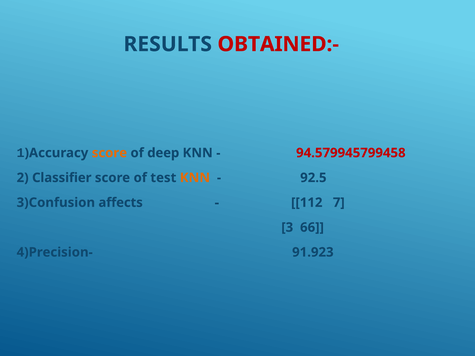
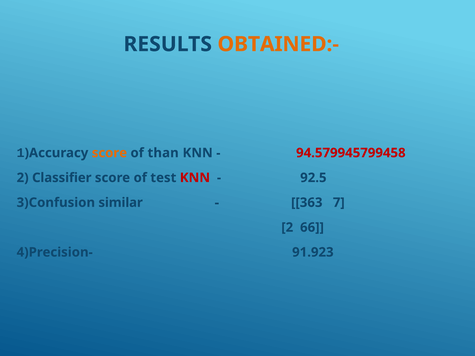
OBTAINED:- colour: red -> orange
deep: deep -> than
KNN at (195, 178) colour: orange -> red
affects: affects -> similar
112: 112 -> 363
3 at (287, 228): 3 -> 2
